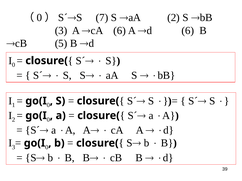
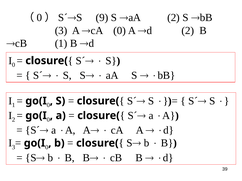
7: 7 -> 9
cA 6: 6 -> 0
6 at (188, 31): 6 -> 2
cB 5: 5 -> 1
